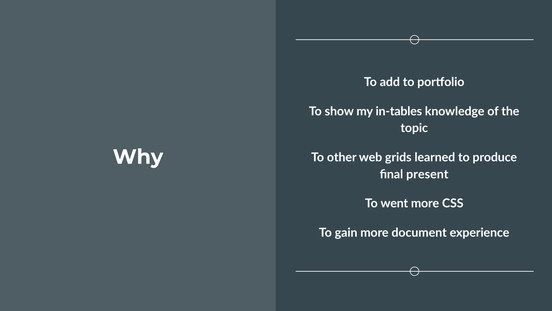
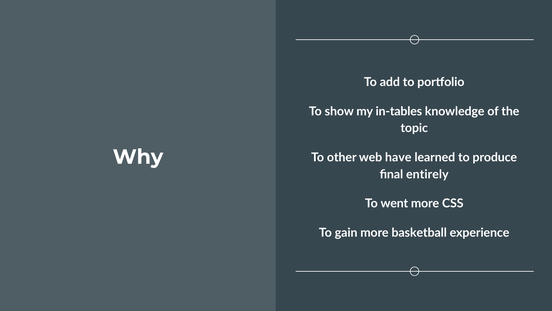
grids: grids -> have
present: present -> entirely
document: document -> basketball
